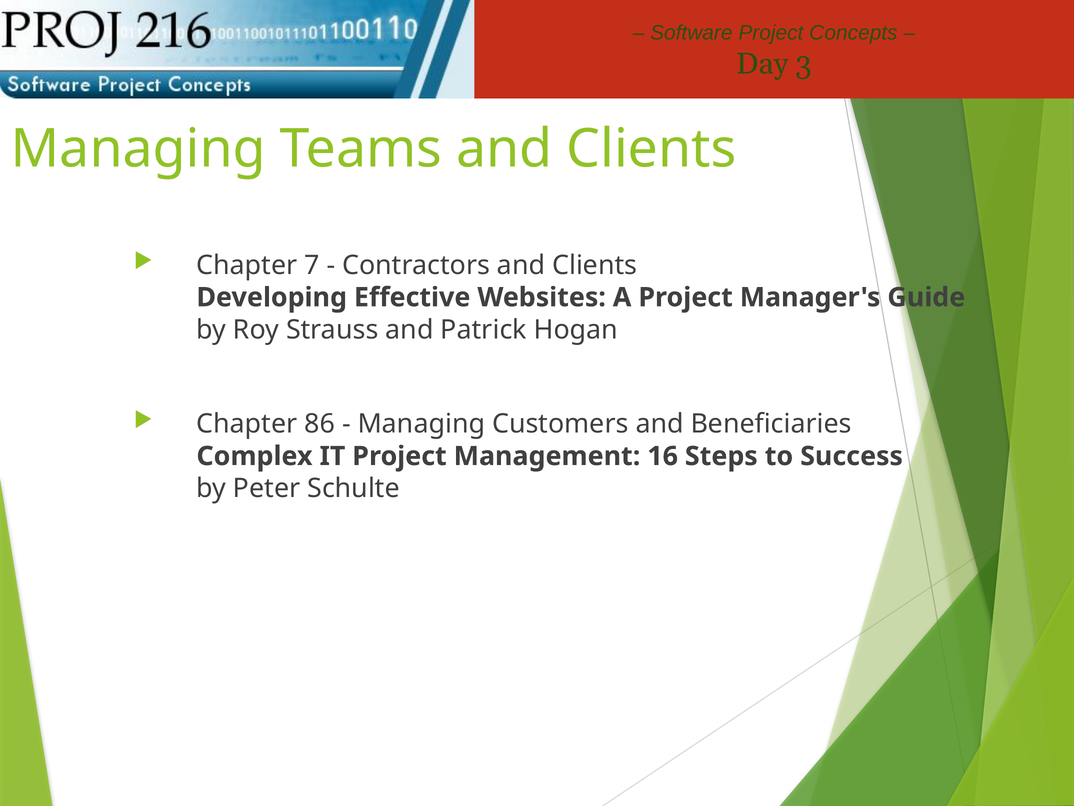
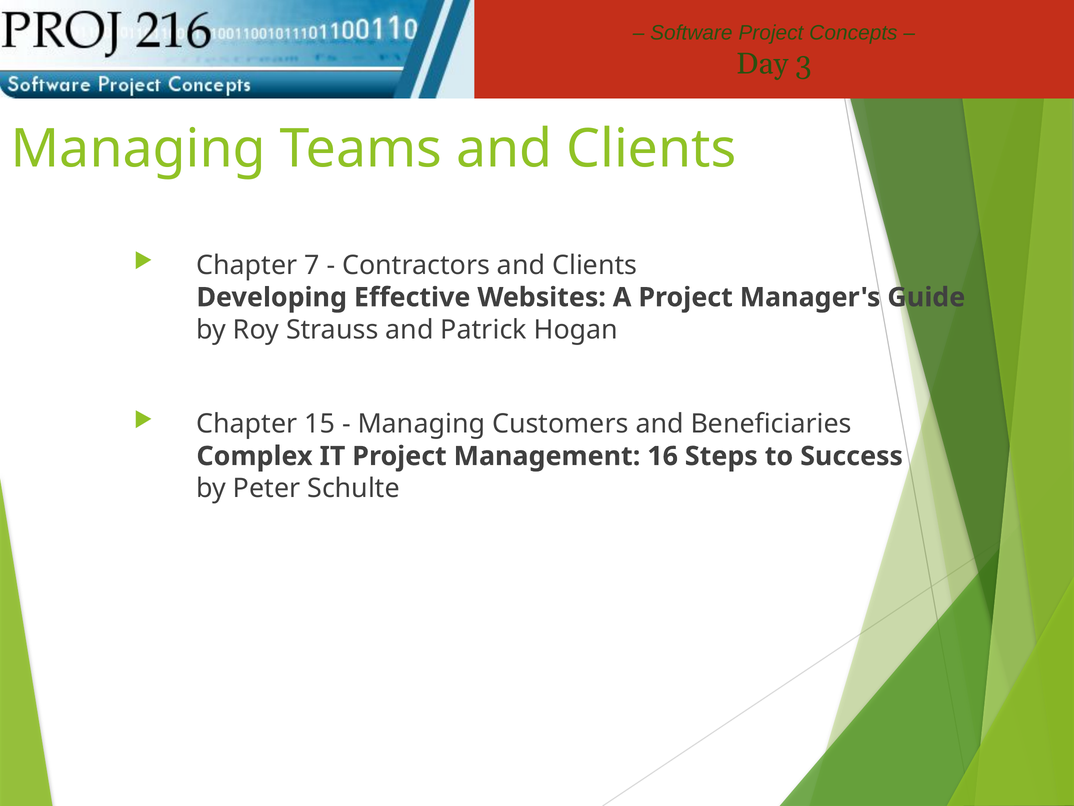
86: 86 -> 15
